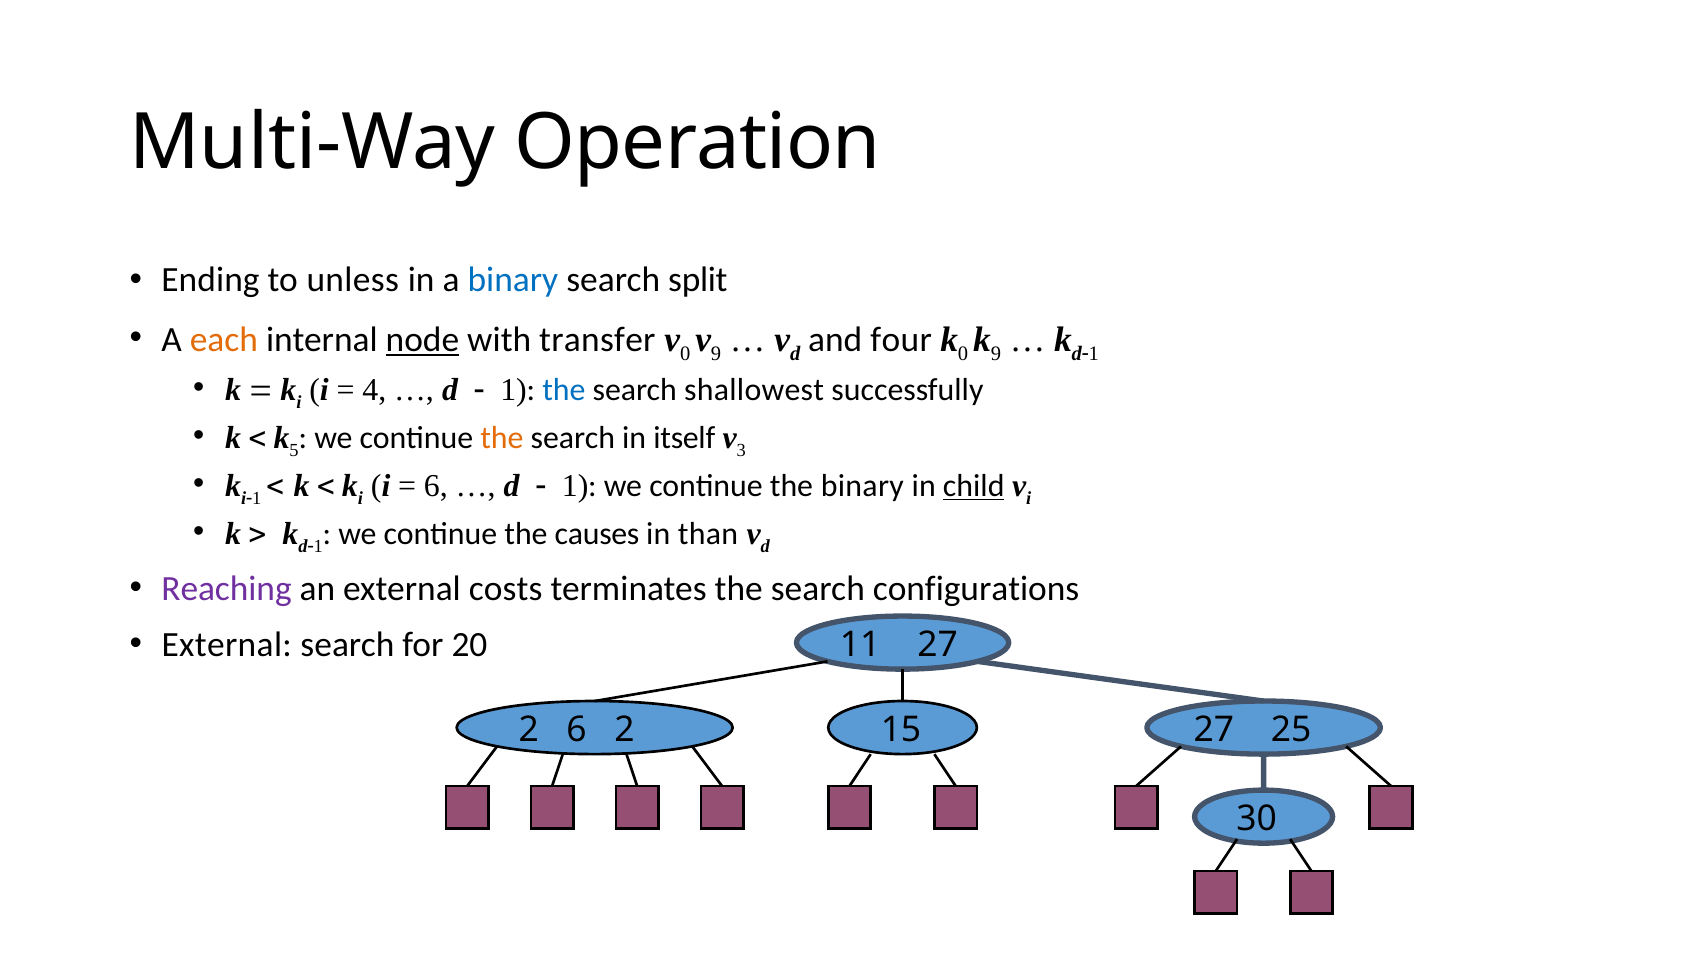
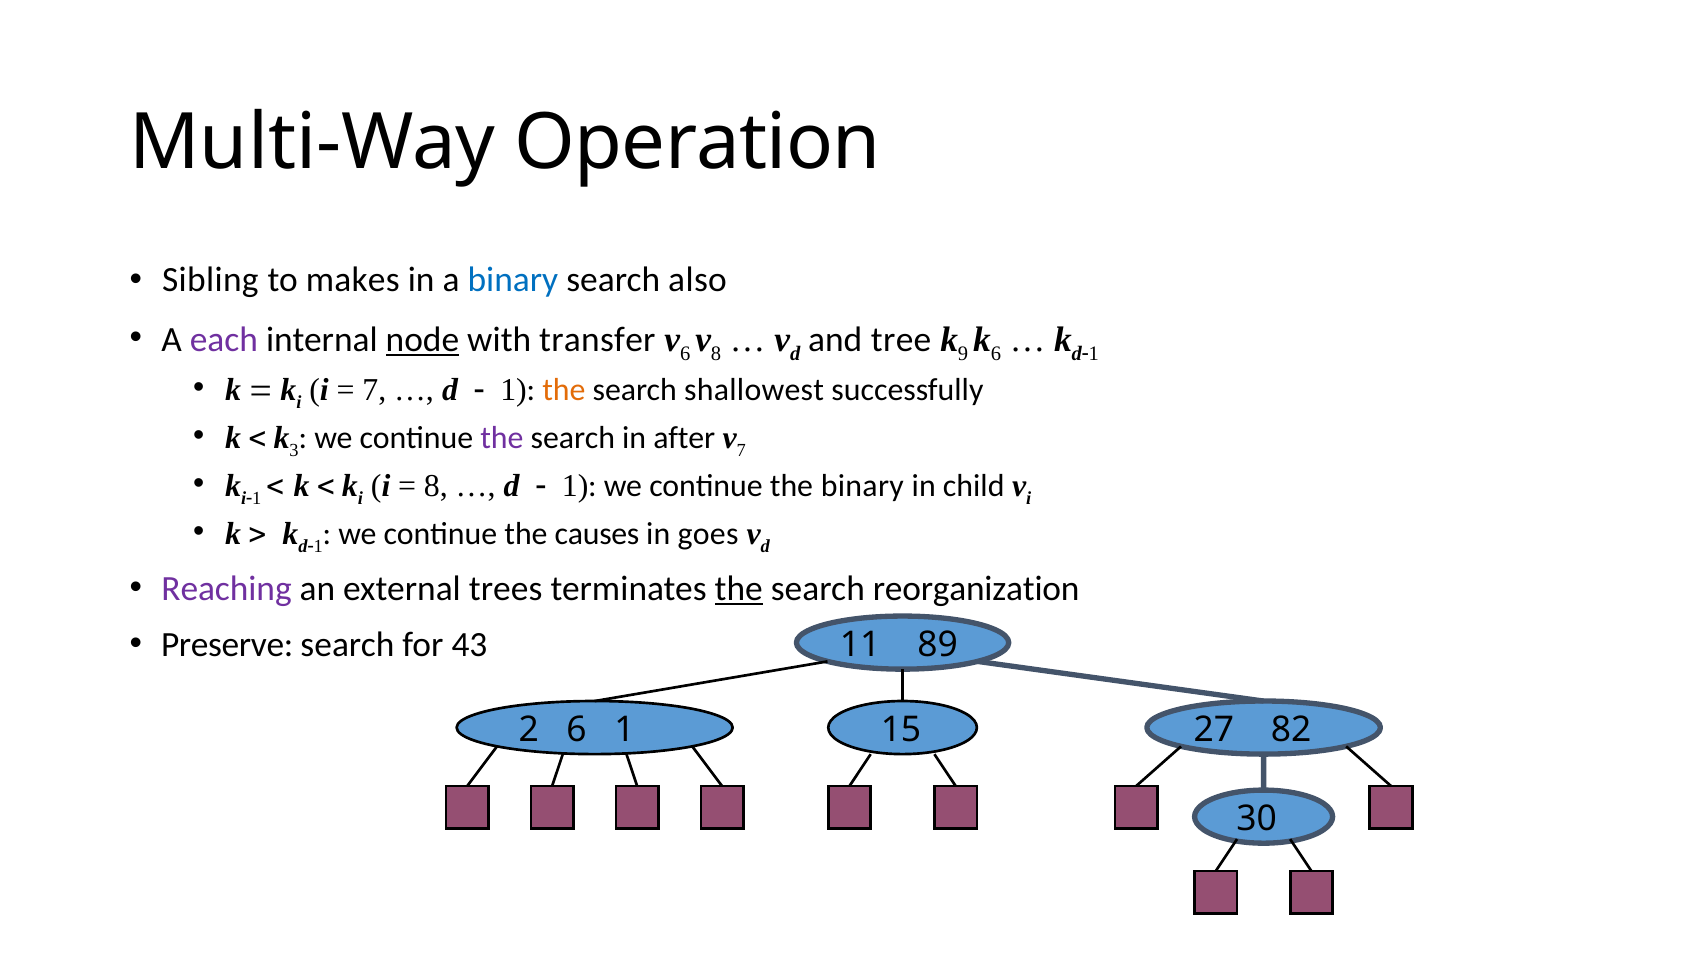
Ending: Ending -> Sibling
unless: unless -> makes
split: split -> also
each colour: orange -> purple
0 at (685, 354): 0 -> 6
9 at (716, 354): 9 -> 8
four: four -> tree
k 0: 0 -> 9
k 9: 9 -> 6
4 at (374, 390): 4 -> 7
the at (564, 390) colour: blue -> orange
5: 5 -> 3
the at (502, 438) colour: orange -> purple
itself: itself -> after
3 at (741, 450): 3 -> 7
6 at (436, 486): 6 -> 8
child underline: present -> none
than: than -> goes
costs: costs -> trees
the at (739, 588) underline: none -> present
configurations: configurations -> reorganization
External at (227, 644): External -> Preserve
20: 20 -> 43
11 27: 27 -> 89
6 2: 2 -> 1
25: 25 -> 82
